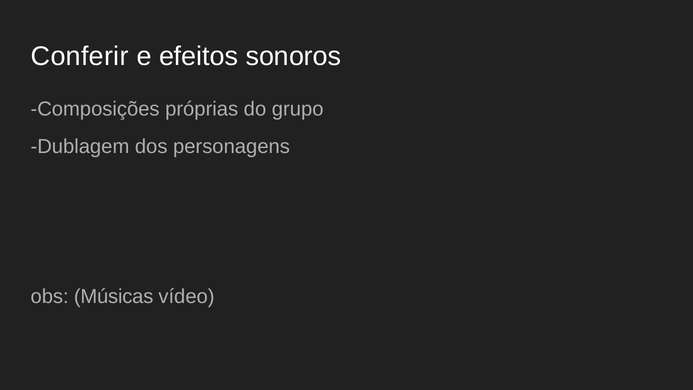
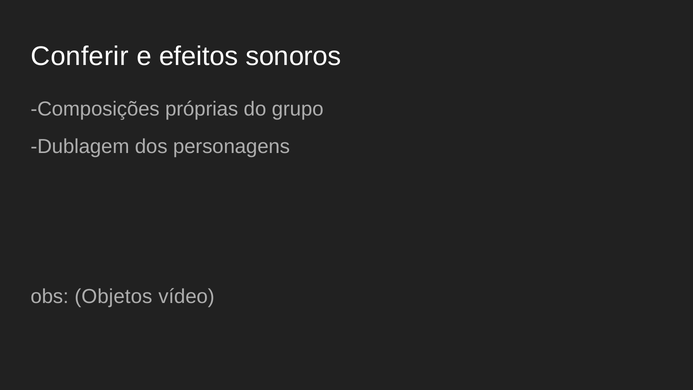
Músicas: Músicas -> Objetos
